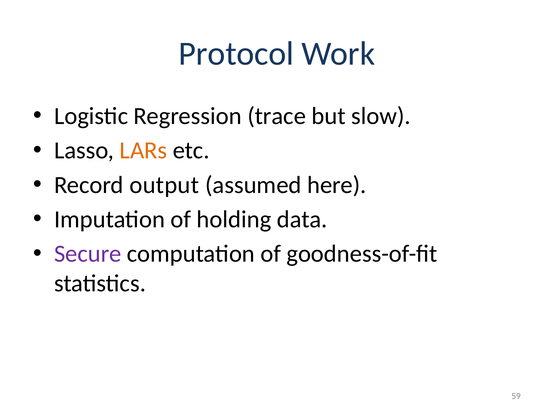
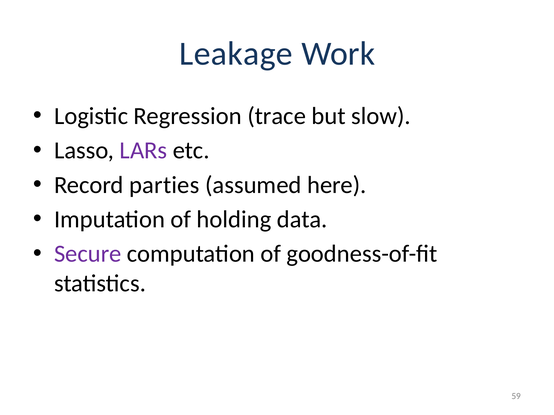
Protocol: Protocol -> Leakage
LARs colour: orange -> purple
output: output -> parties
